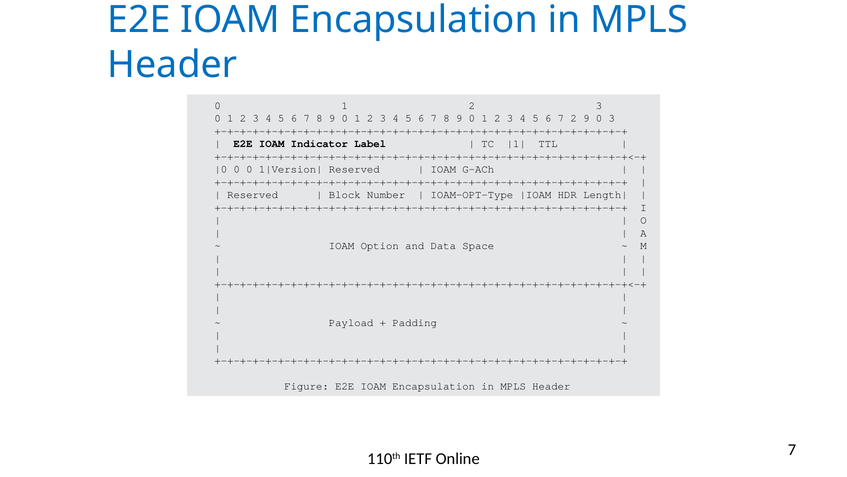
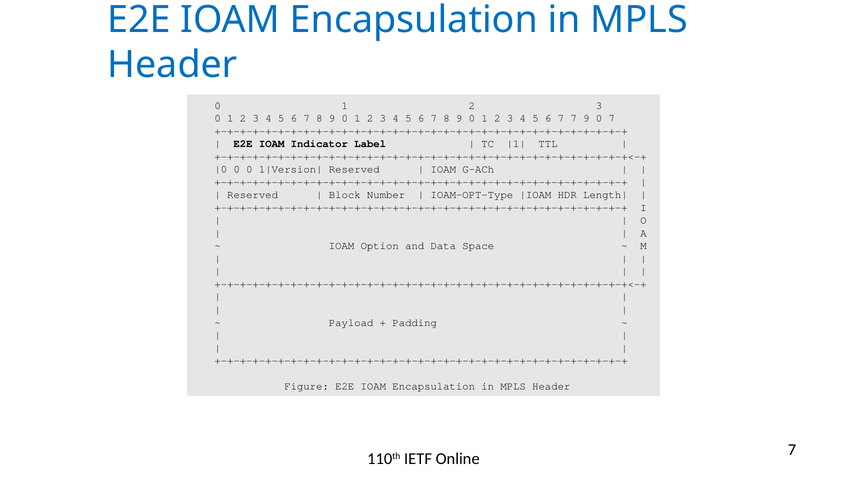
7 2: 2 -> 7
0 3: 3 -> 7
